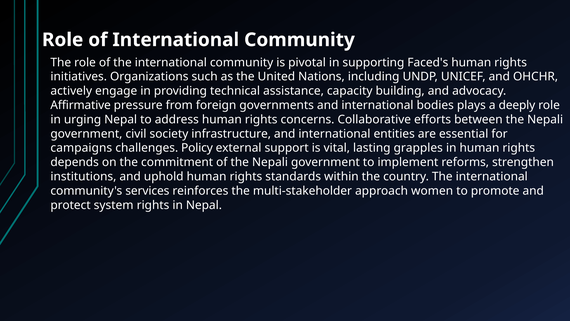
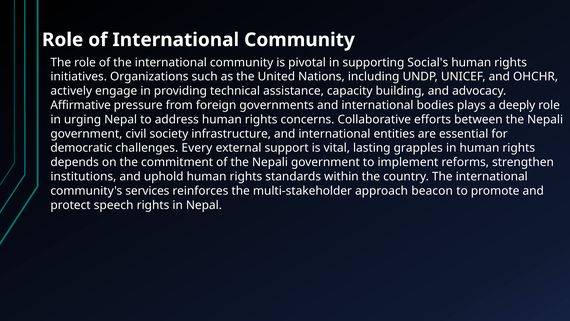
Faced's: Faced's -> Social's
campaigns: campaigns -> democratic
Policy: Policy -> Every
women: women -> beacon
system: system -> speech
